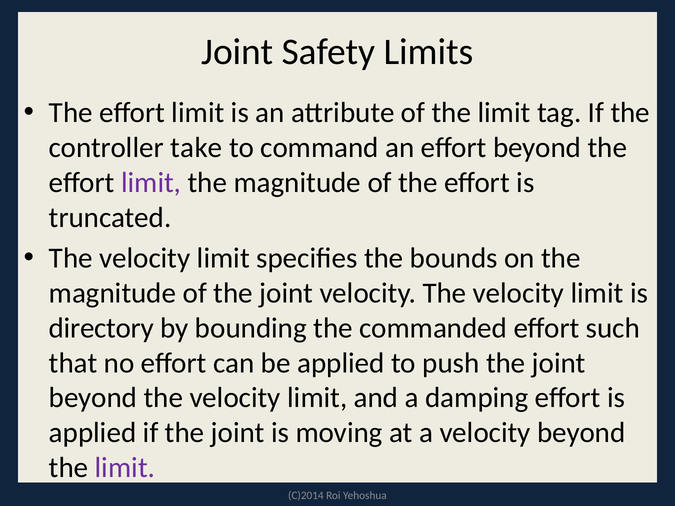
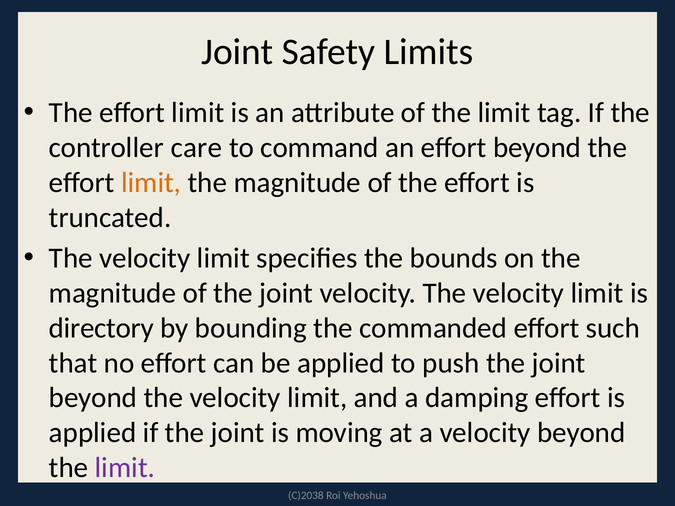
take: take -> care
limit at (151, 183) colour: purple -> orange
C)2014: C)2014 -> C)2038
